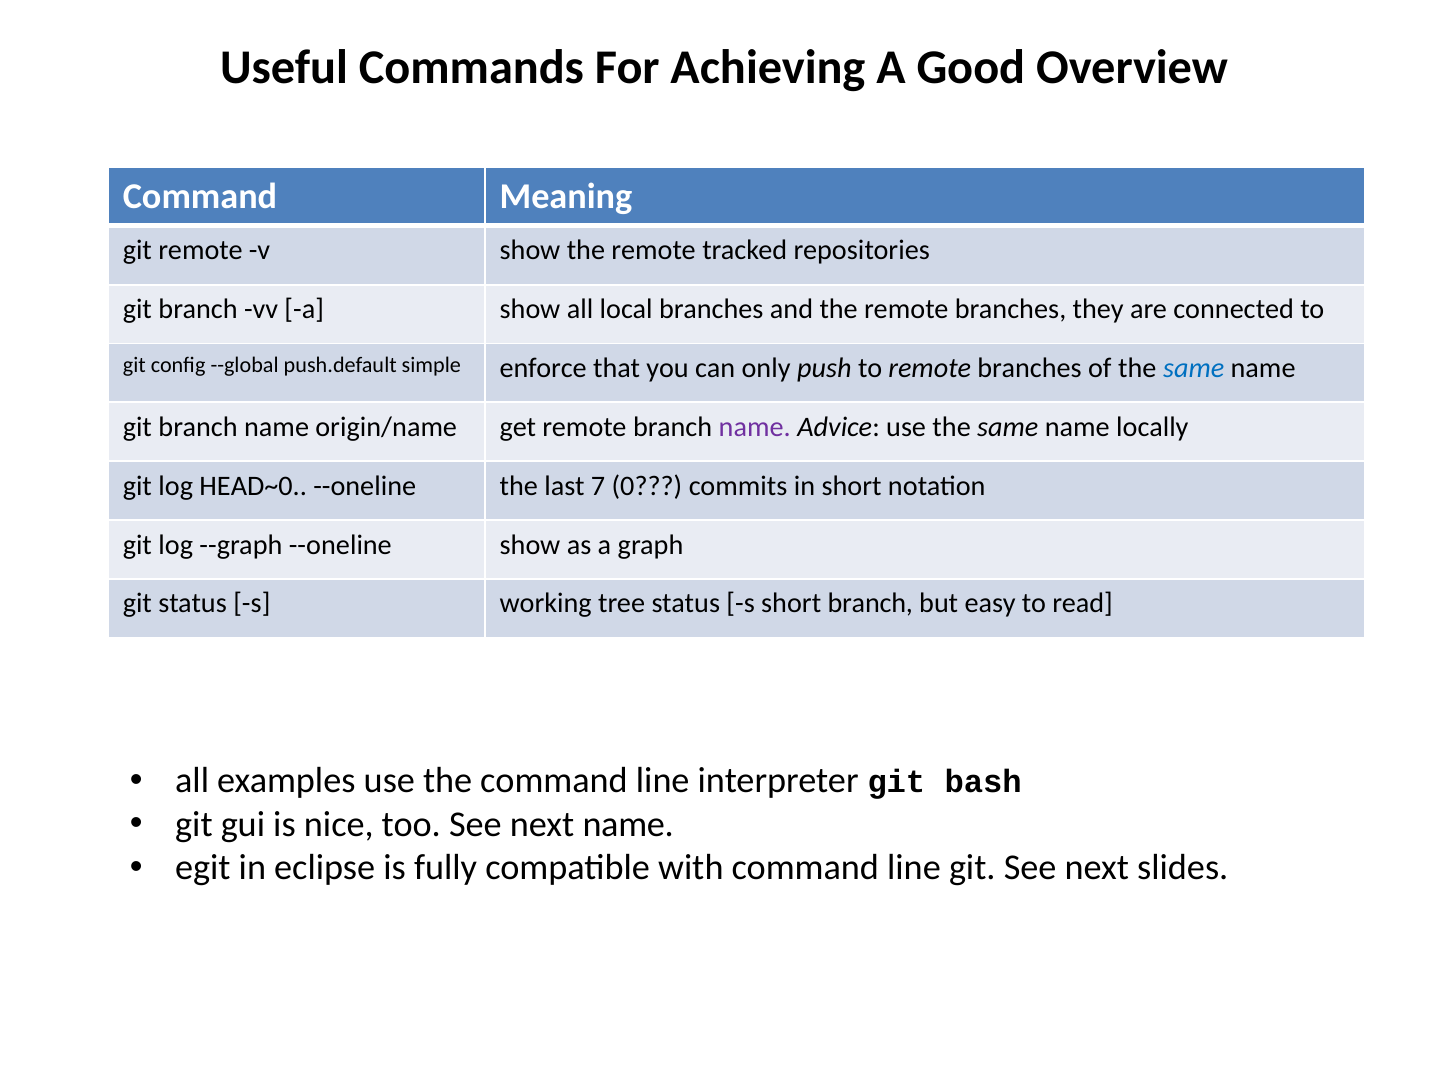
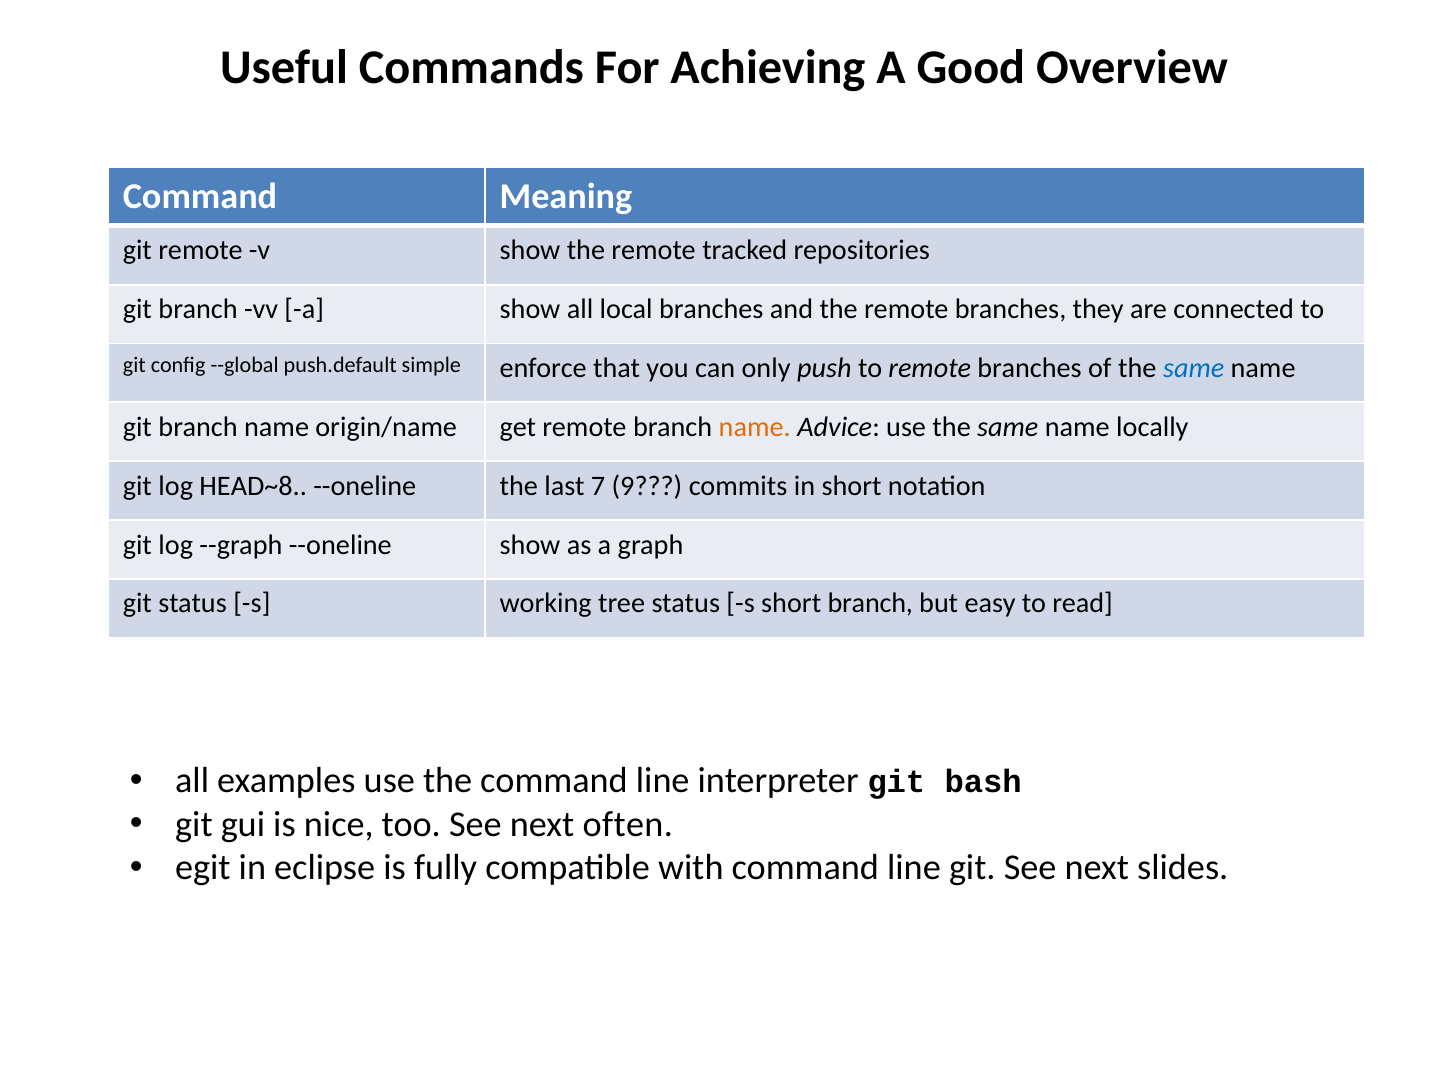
name at (755, 427) colour: purple -> orange
HEAD~0: HEAD~0 -> HEAD~8
0: 0 -> 9
next name: name -> often
